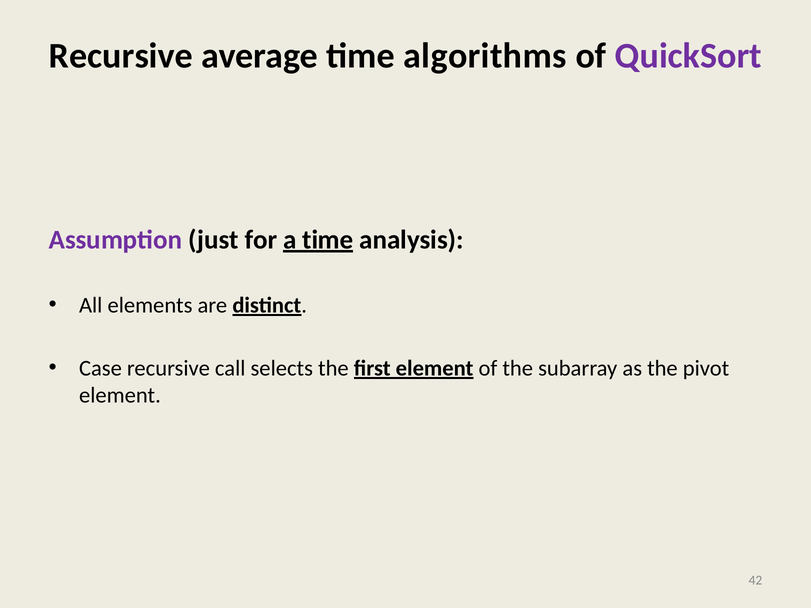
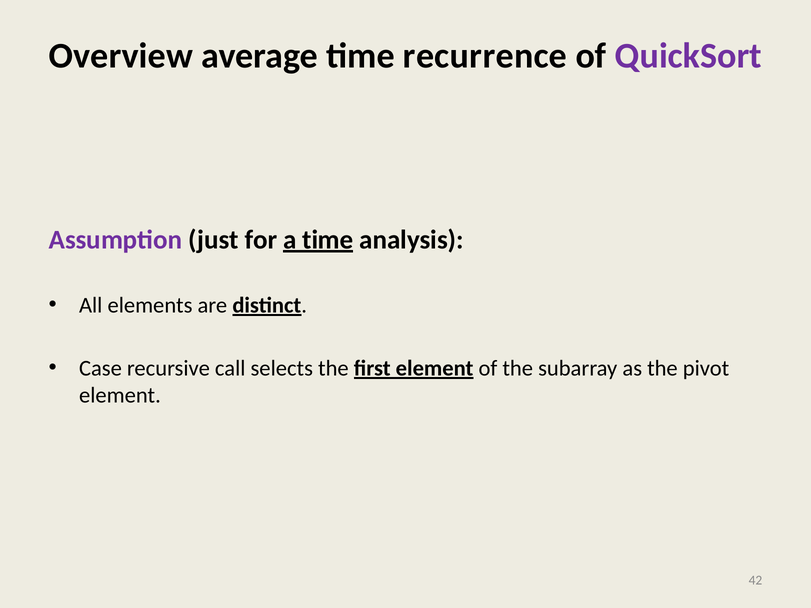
Recursive at (121, 56): Recursive -> Overview
algorithms: algorithms -> recurrence
